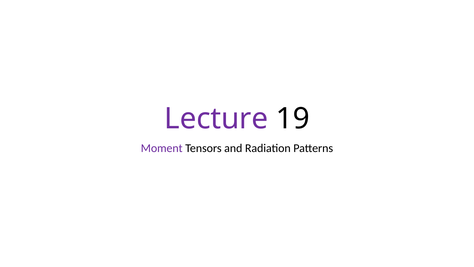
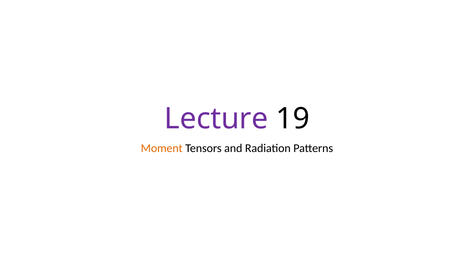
Moment colour: purple -> orange
